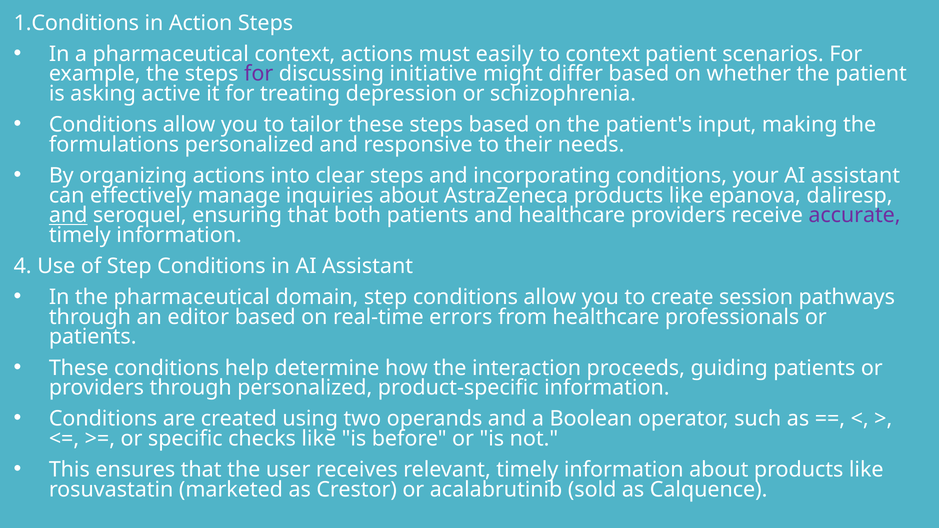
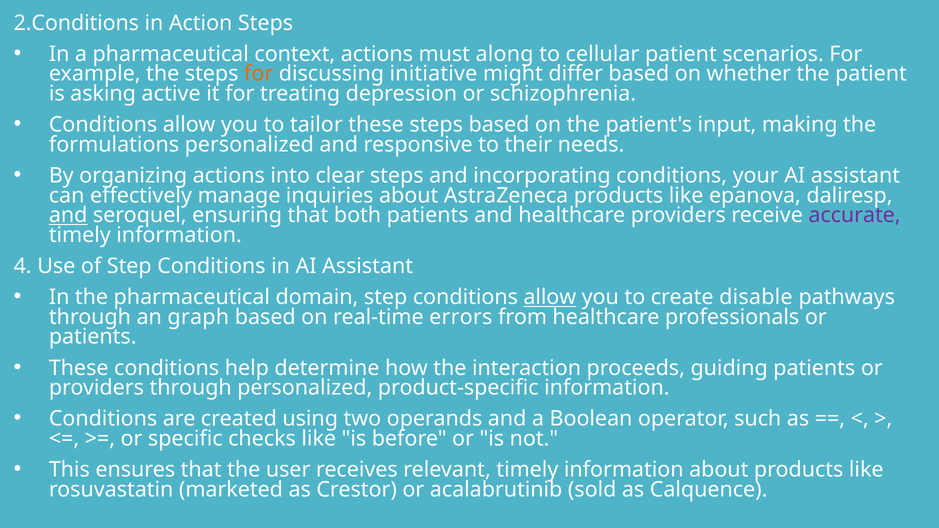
1.Conditions: 1.Conditions -> 2.Conditions
easily: easily -> along
to context: context -> cellular
for at (259, 74) colour: purple -> orange
allow at (550, 297) underline: none -> present
session: session -> disable
editor: editor -> graph
